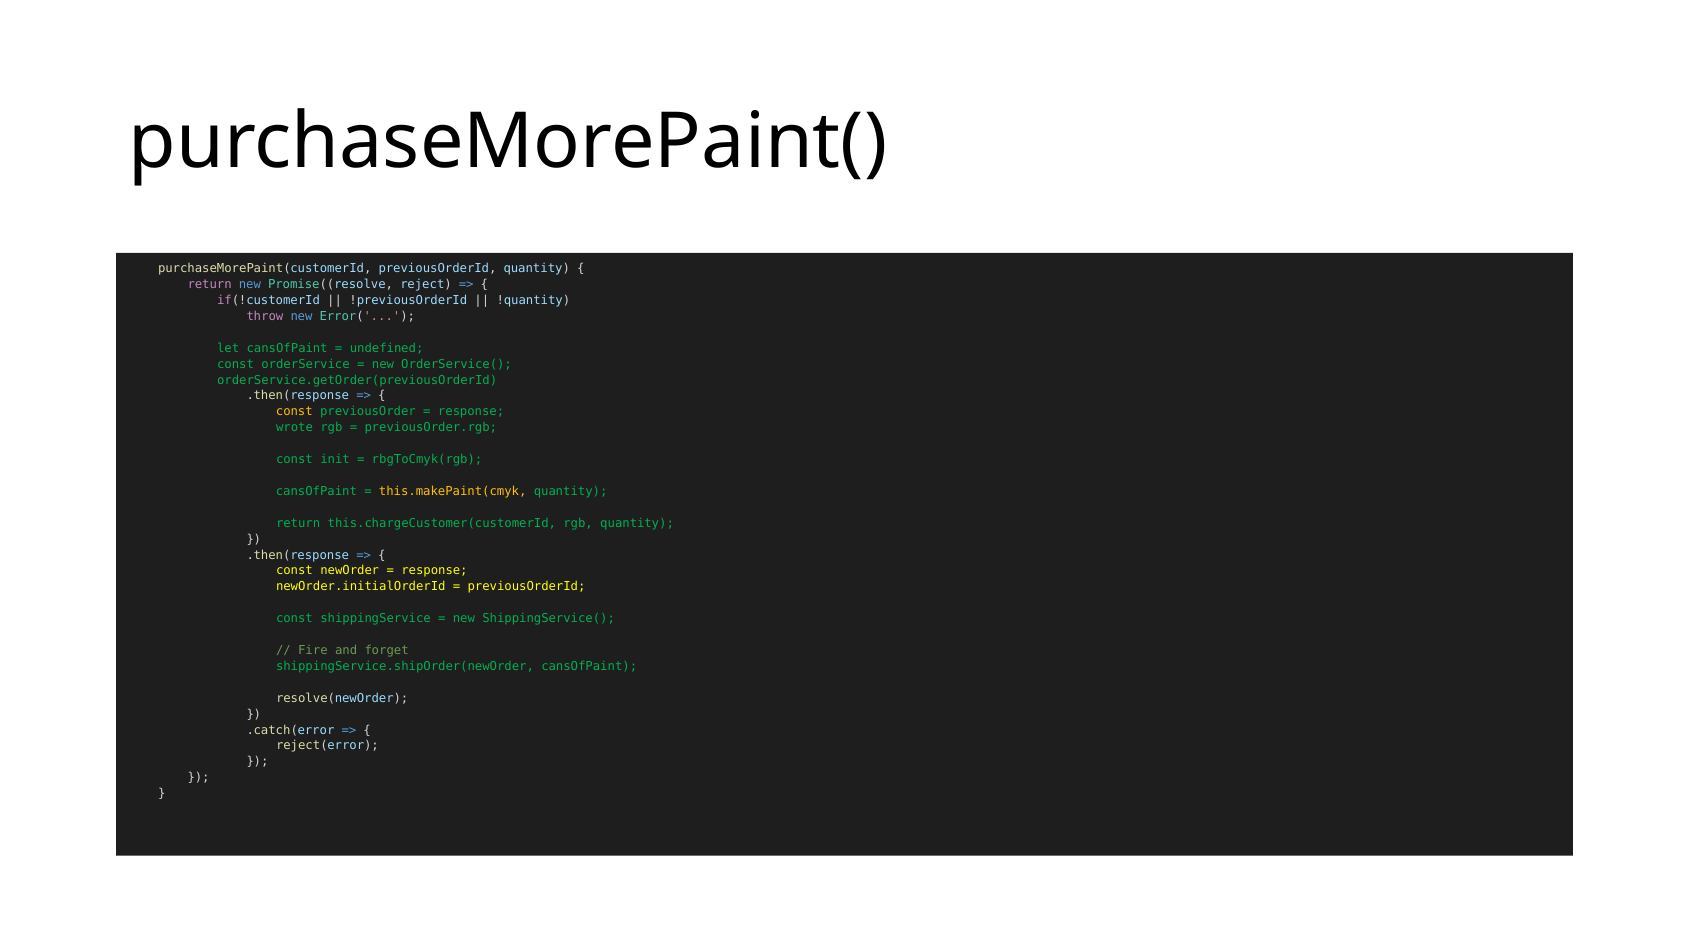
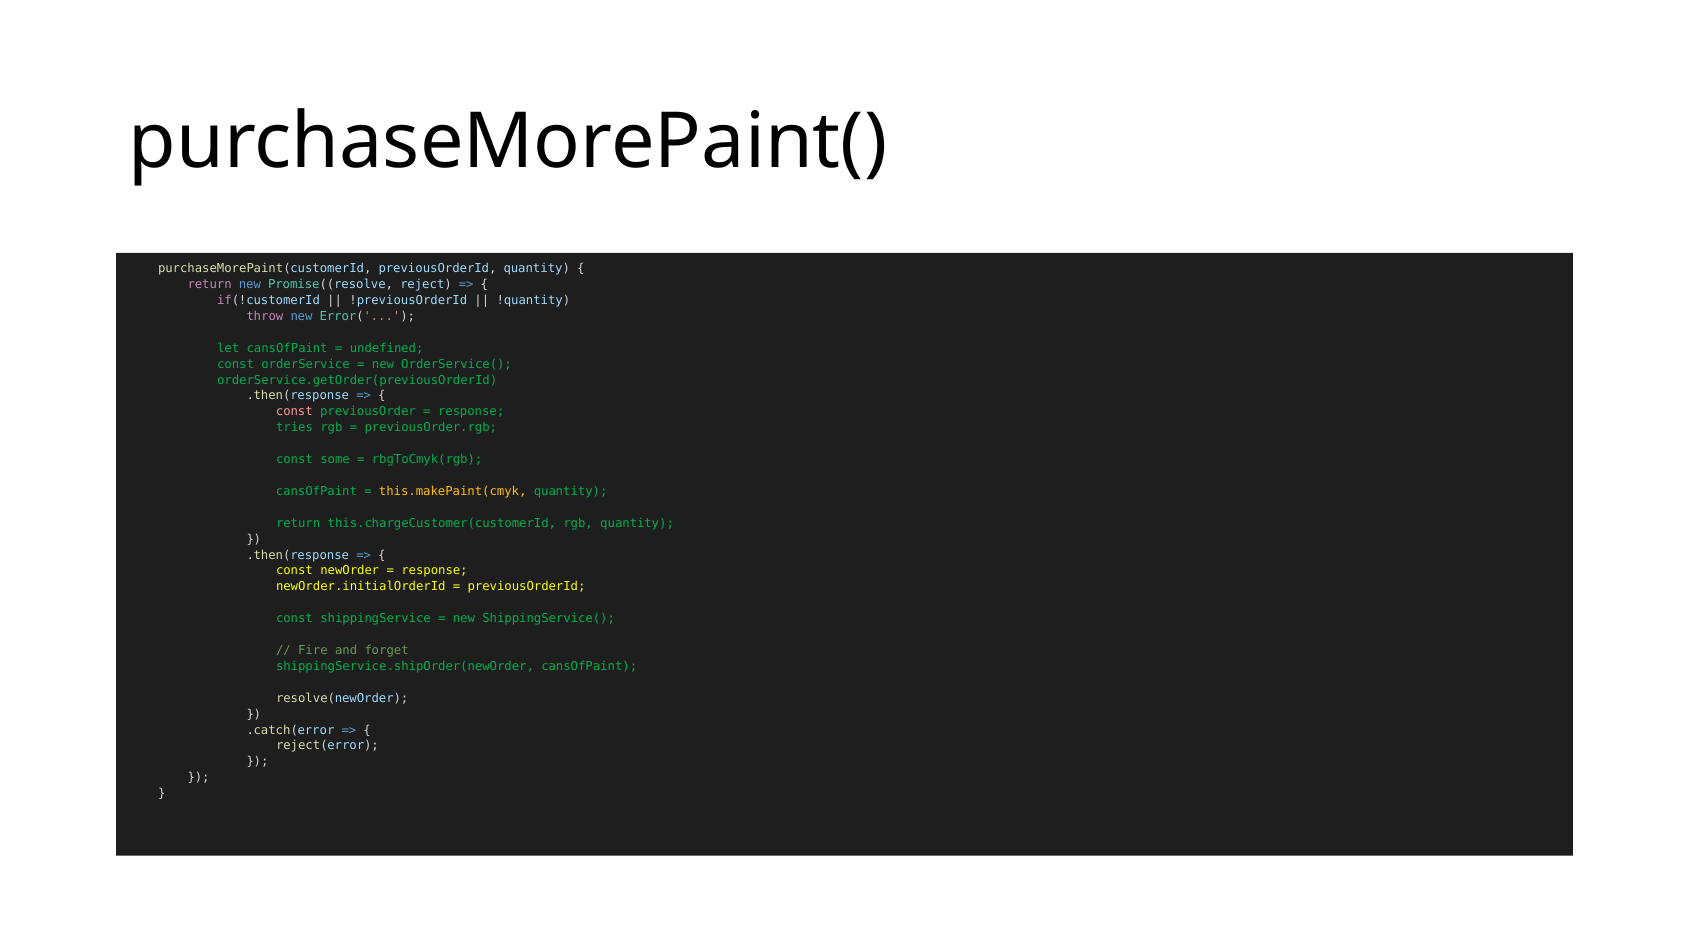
const at (294, 412) colour: yellow -> pink
wrote: wrote -> tries
init: init -> some
